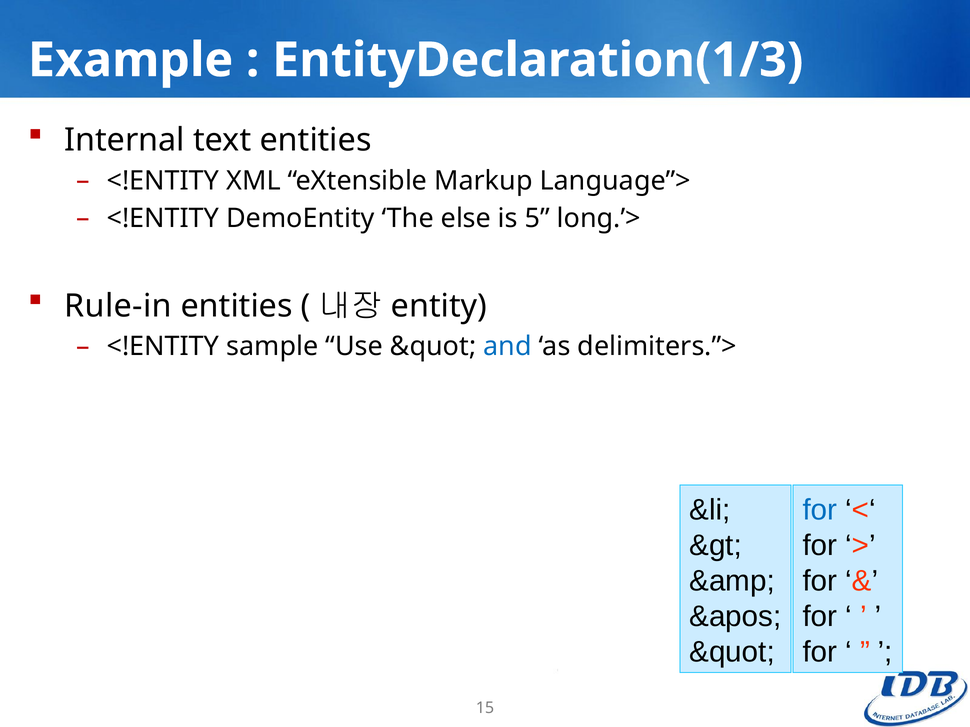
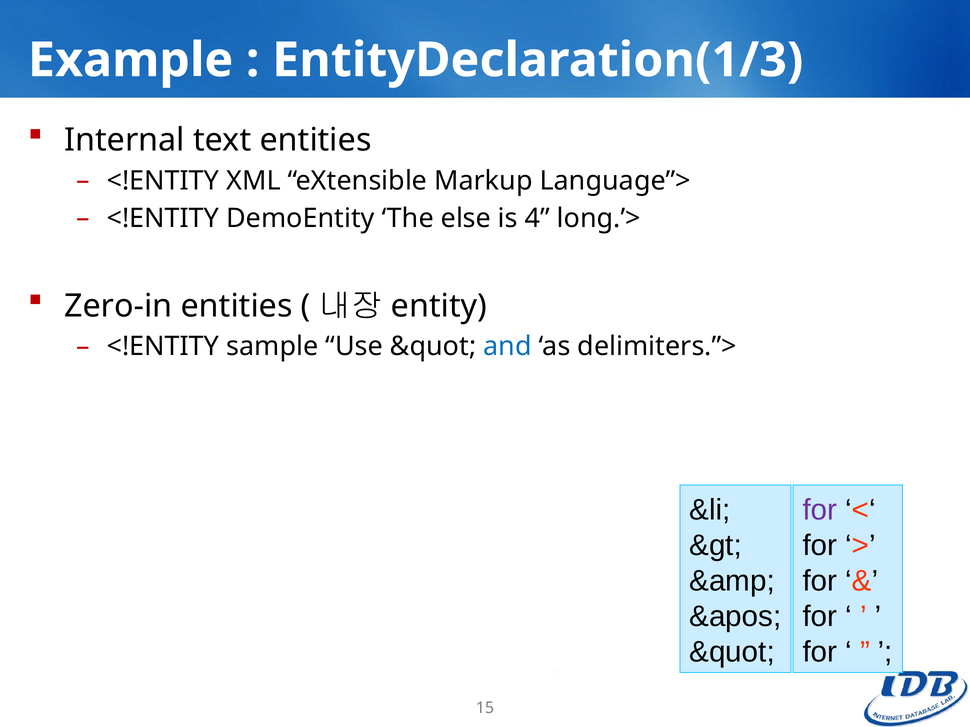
5: 5 -> 4
Rule-in: Rule-in -> Zero-in
for at (820, 510) colour: blue -> purple
